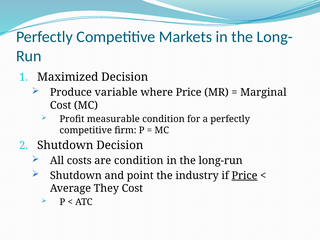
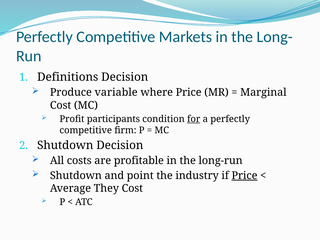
Maximized: Maximized -> Definitions
measurable: measurable -> participants
for underline: none -> present
are condition: condition -> profitable
